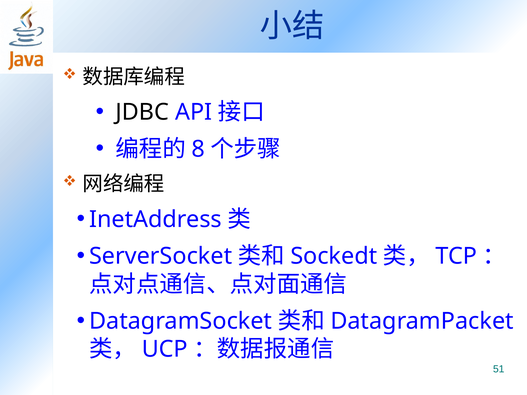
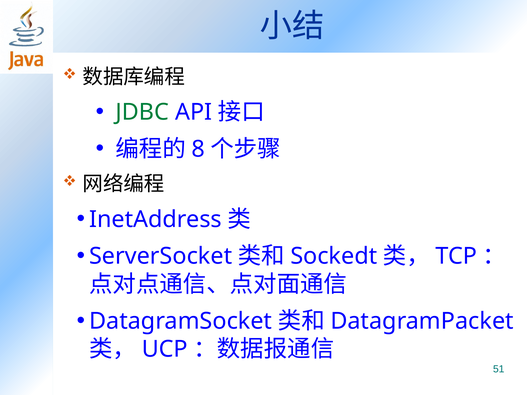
JDBC colour: black -> green
